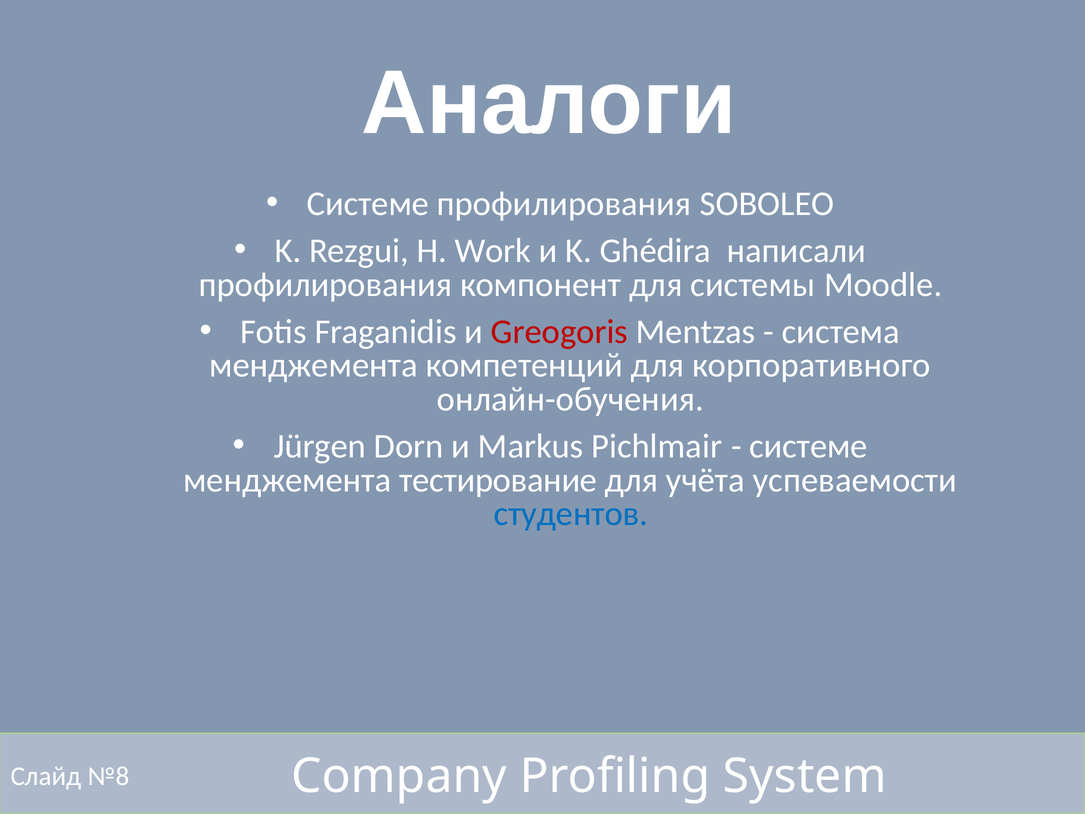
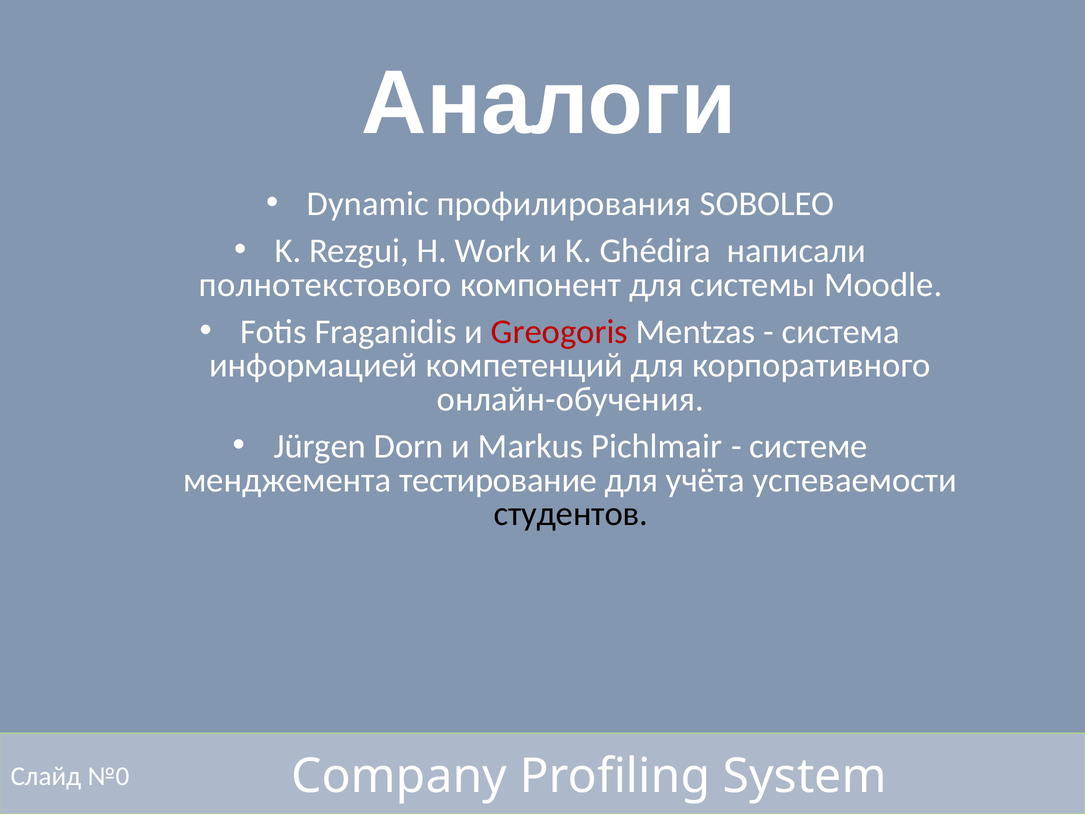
Системе at (368, 204): Системе -> Dynamic
профилирования at (325, 285): профилирования -> полнотекстового
менджемента at (313, 365): менджемента -> информацией
студентов colour: blue -> black
№8: №8 -> №0
